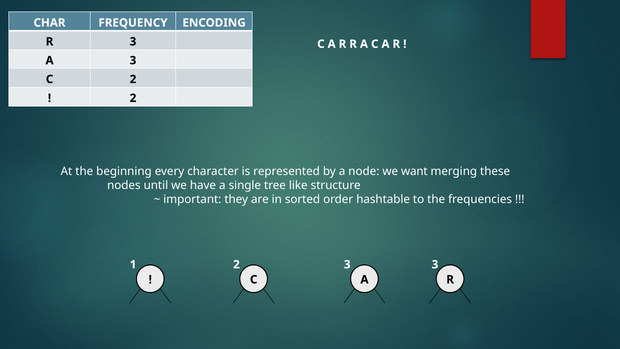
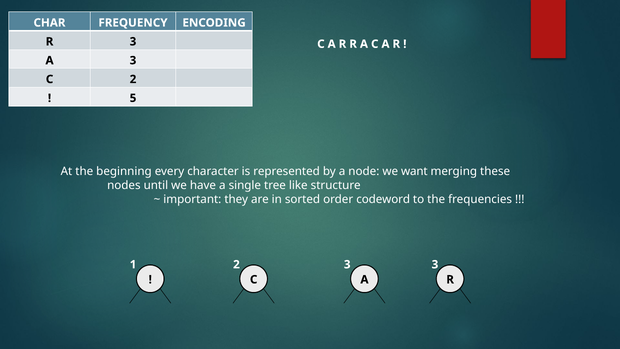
2 at (133, 98): 2 -> 5
hashtable: hashtable -> codeword
